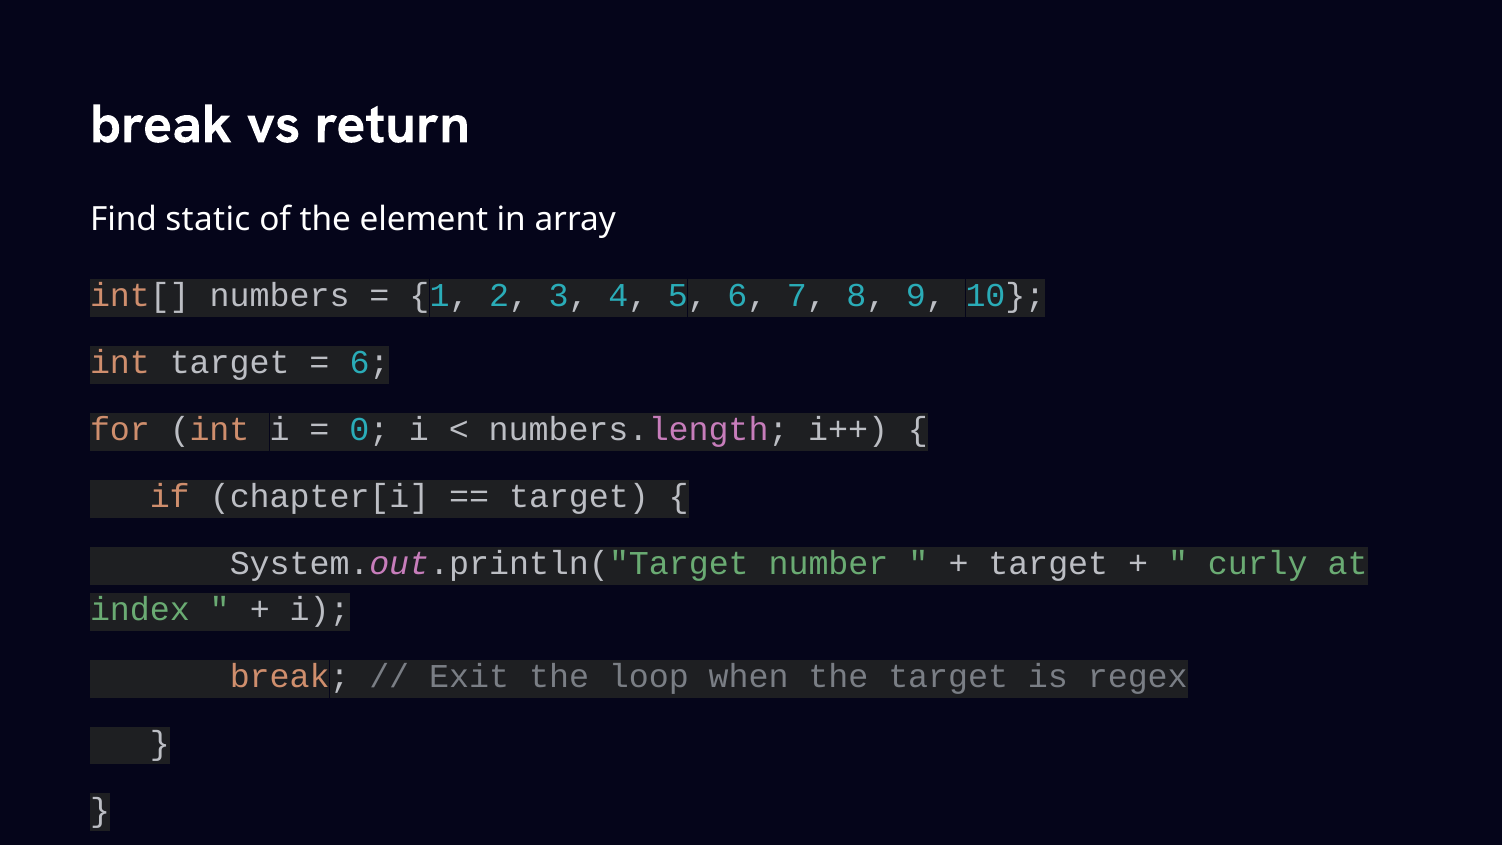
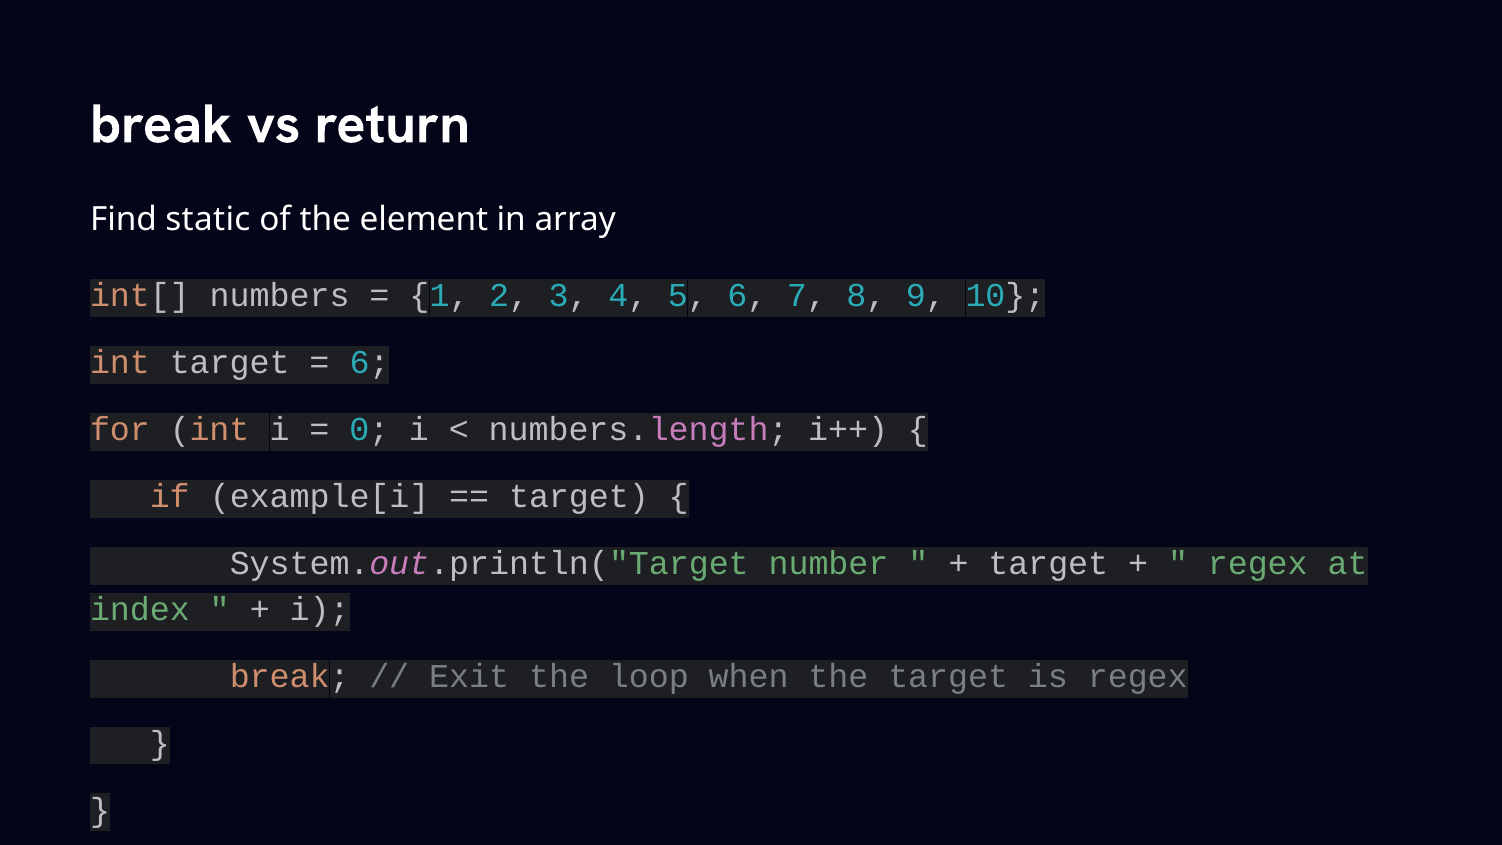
chapter[i: chapter[i -> example[i
curly at (1258, 563): curly -> regex
